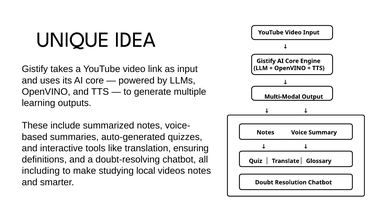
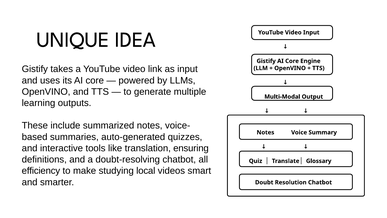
including: including -> efficiency
videos notes: notes -> smart
